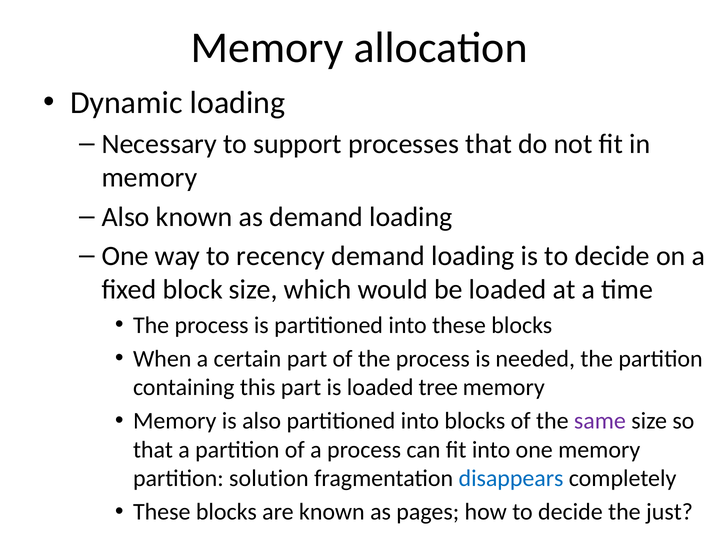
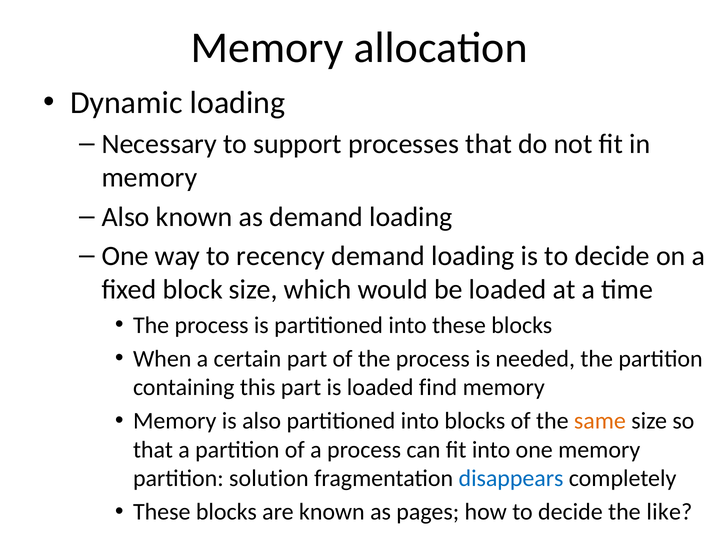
tree: tree -> find
same colour: purple -> orange
just: just -> like
